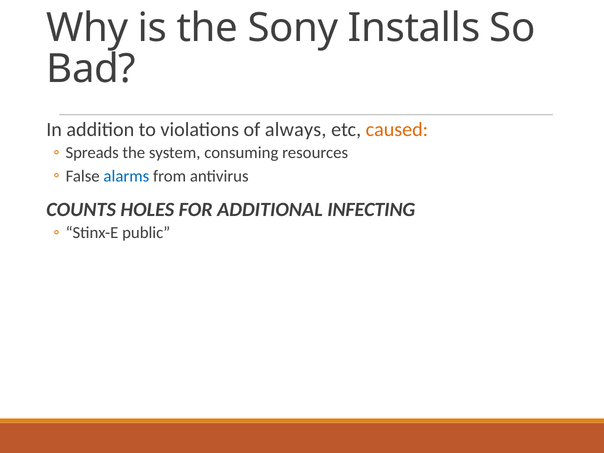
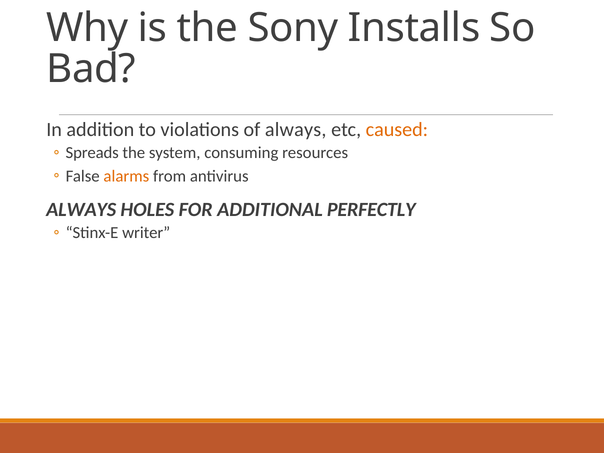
alarms colour: blue -> orange
COUNTS at (81, 209): COUNTS -> ALWAYS
INFECTING: INFECTING -> PERFECTLY
public: public -> writer
